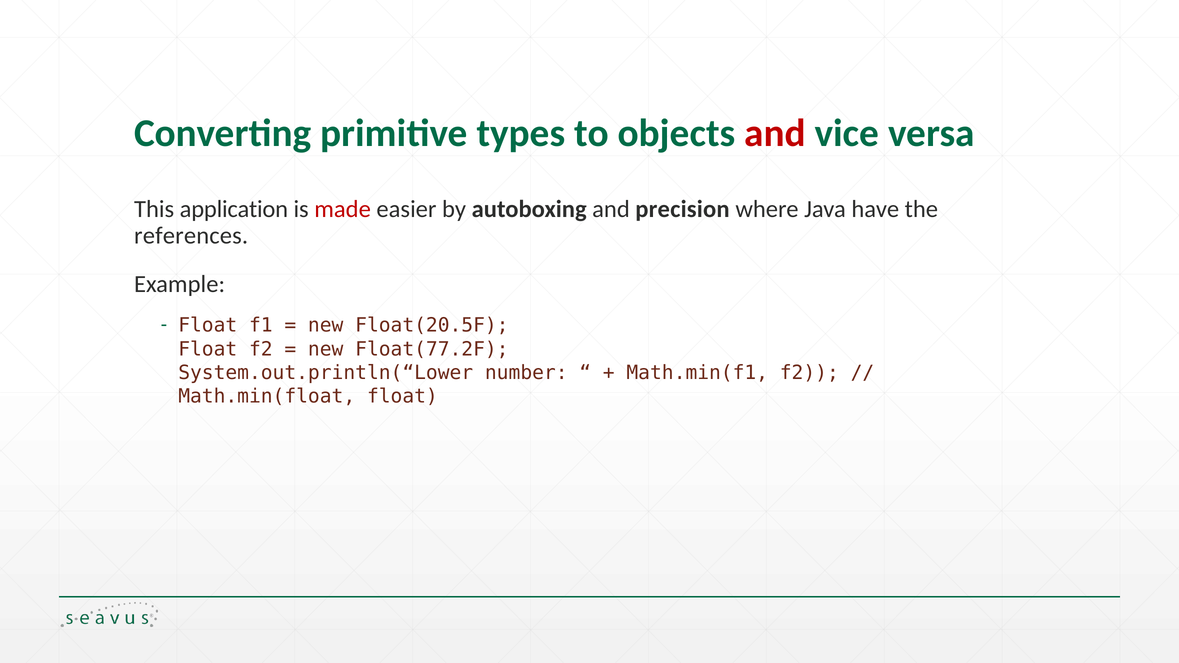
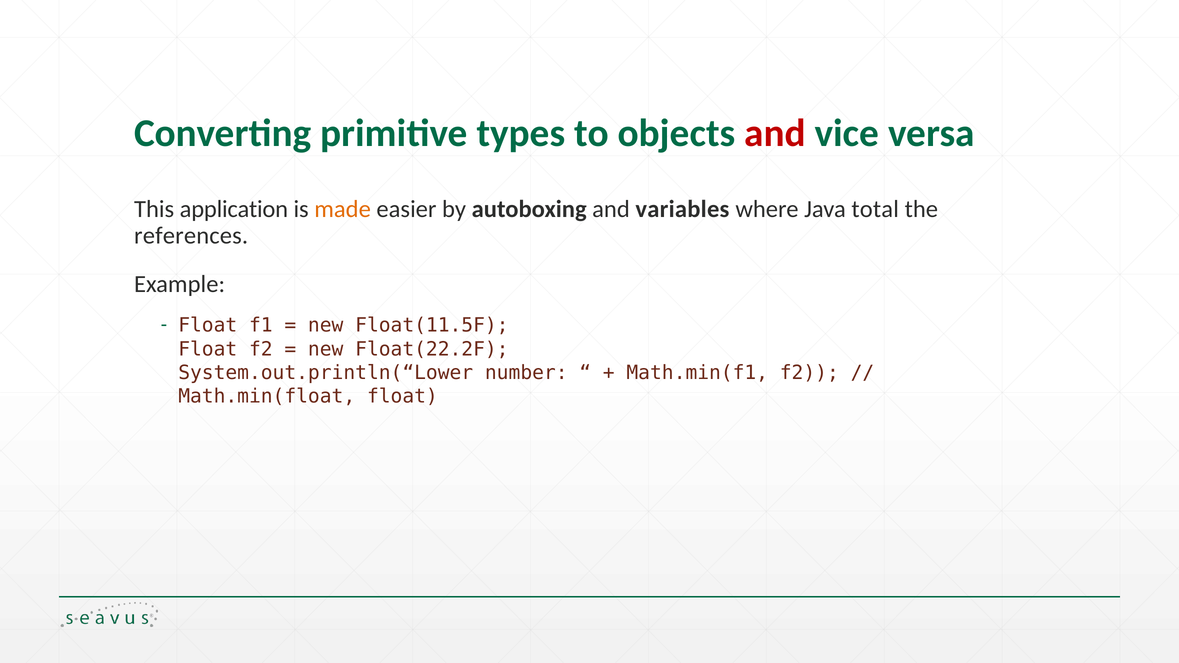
made colour: red -> orange
precision: precision -> variables
have: have -> total
Float(20.5F: Float(20.5F -> Float(11.5F
Float(77.2F: Float(77.2F -> Float(22.2F
